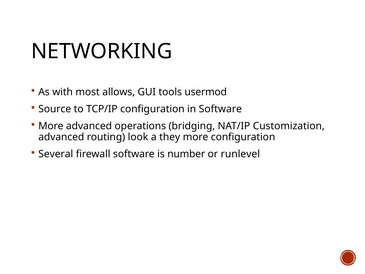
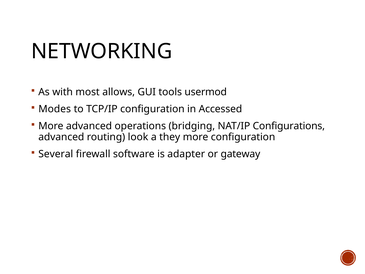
Source: Source -> Modes
in Software: Software -> Accessed
Customization: Customization -> Configurations
number: number -> adapter
runlevel: runlevel -> gateway
